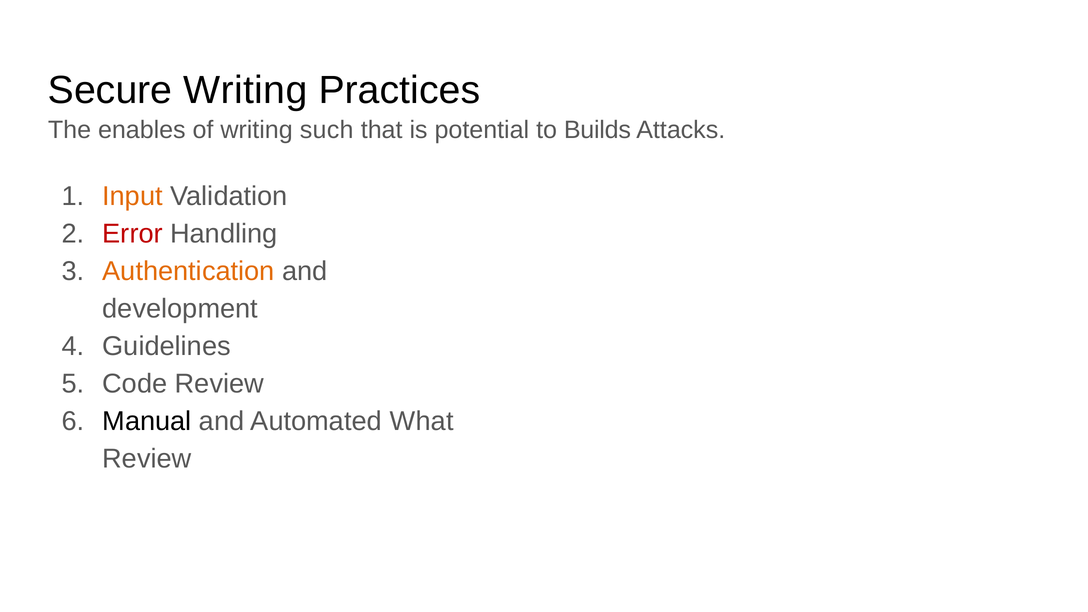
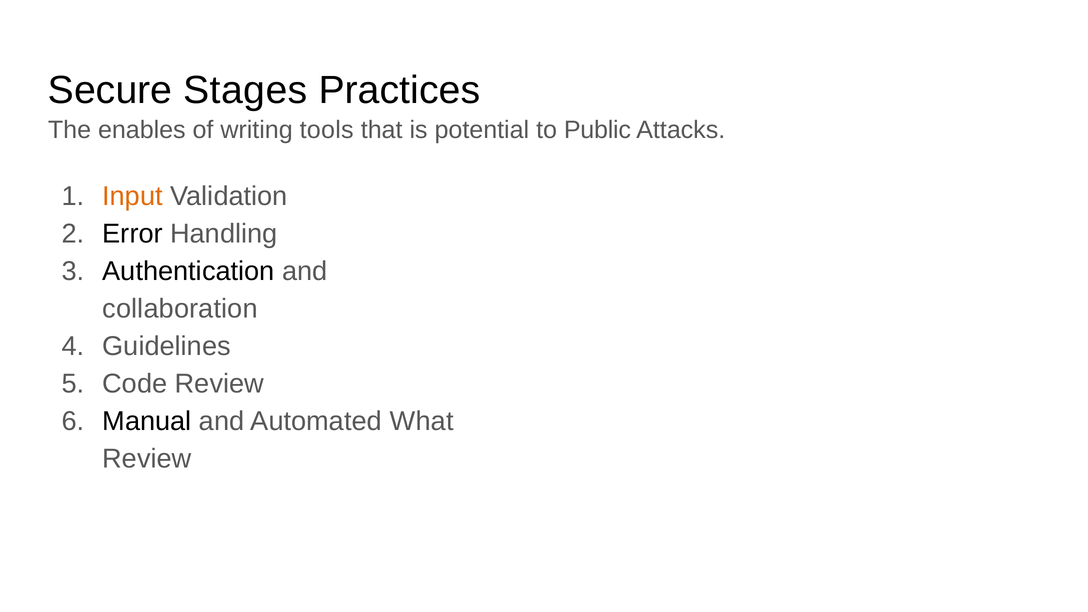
Secure Writing: Writing -> Stages
such: such -> tools
Builds: Builds -> Public
Error colour: red -> black
Authentication colour: orange -> black
development: development -> collaboration
